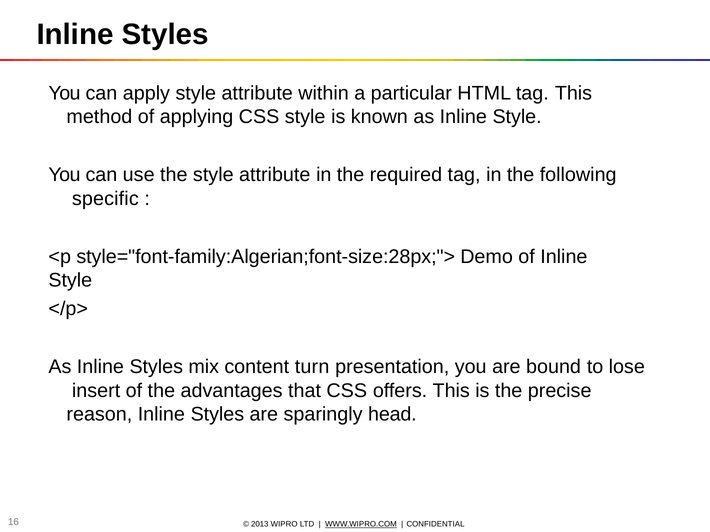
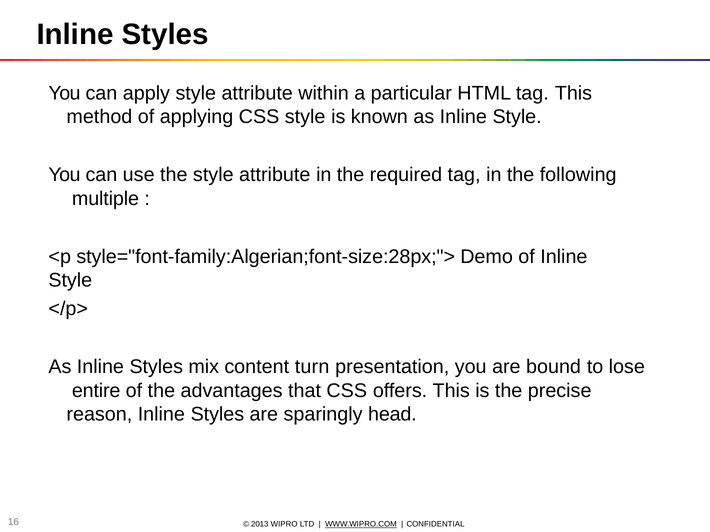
specific: specific -> multiple
insert: insert -> entire
